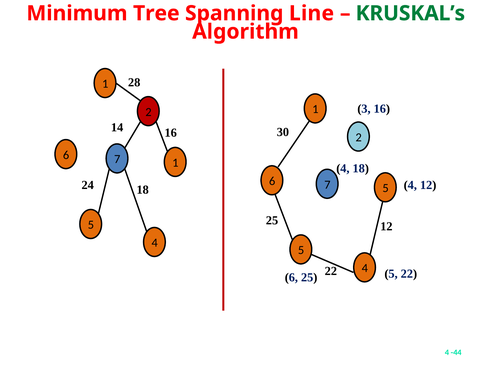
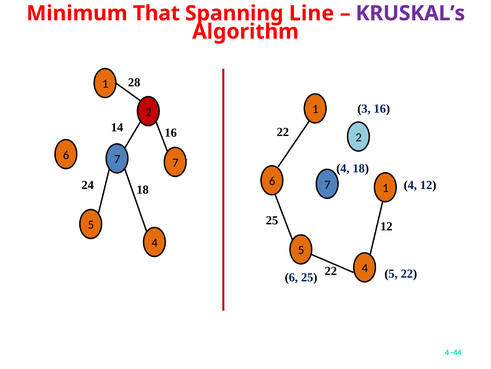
Tree: Tree -> That
KRUSKAL’s colour: green -> purple
14 30: 30 -> 22
7 1: 1 -> 7
7 5: 5 -> 1
